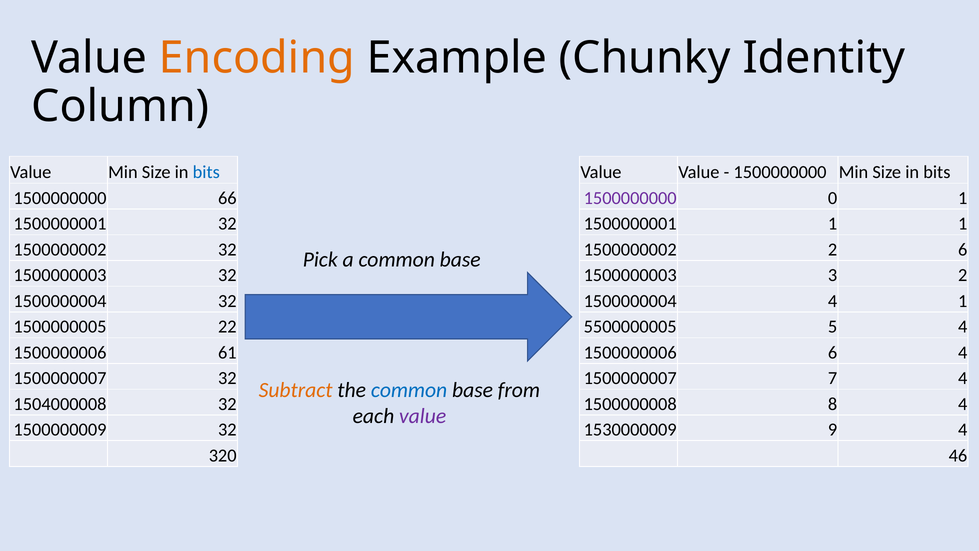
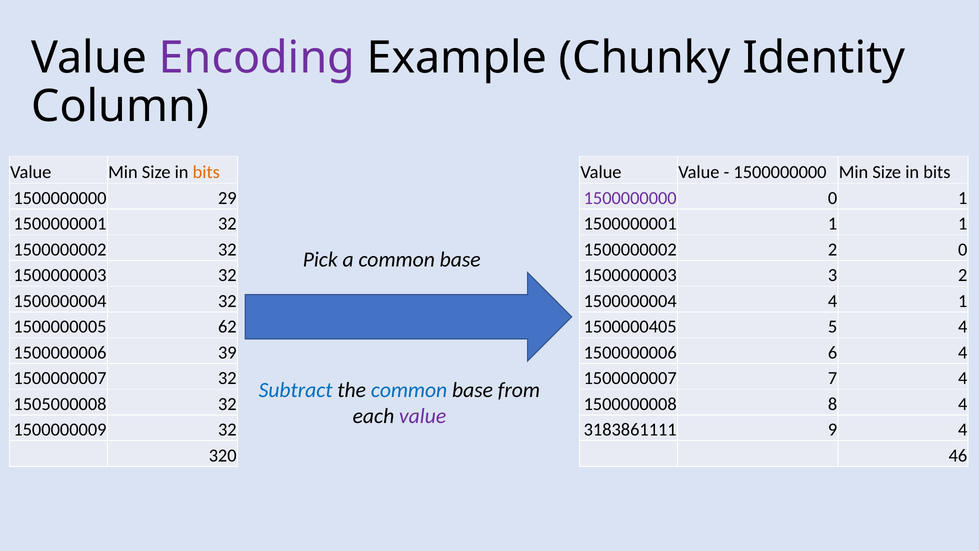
Encoding colour: orange -> purple
bits at (206, 172) colour: blue -> orange
66: 66 -> 29
2 6: 6 -> 0
22: 22 -> 62
5500000005: 5500000005 -> 1500000405
61: 61 -> 39
Subtract colour: orange -> blue
1504000008: 1504000008 -> 1505000008
1530000009: 1530000009 -> 3183861111
